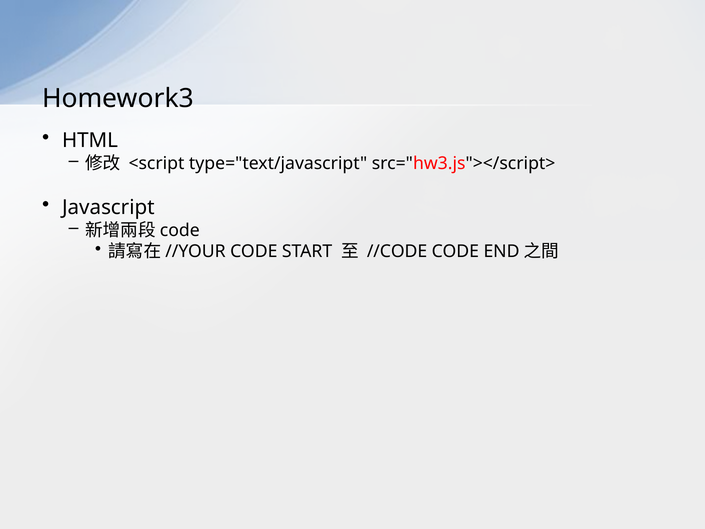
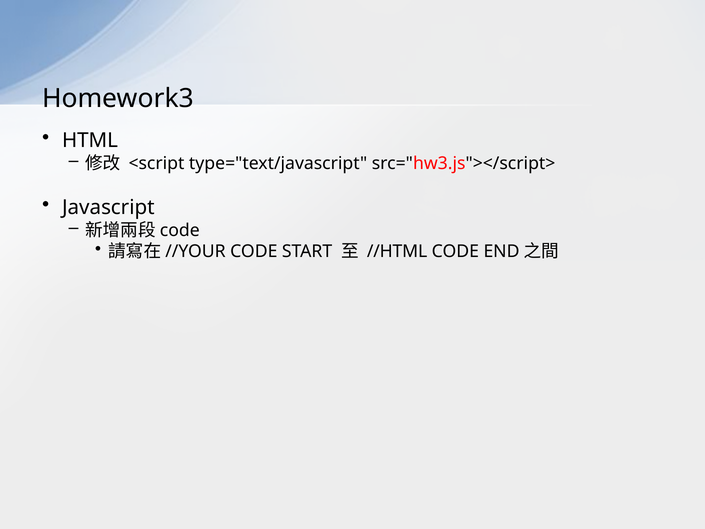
//CODE: //CODE -> //HTML
